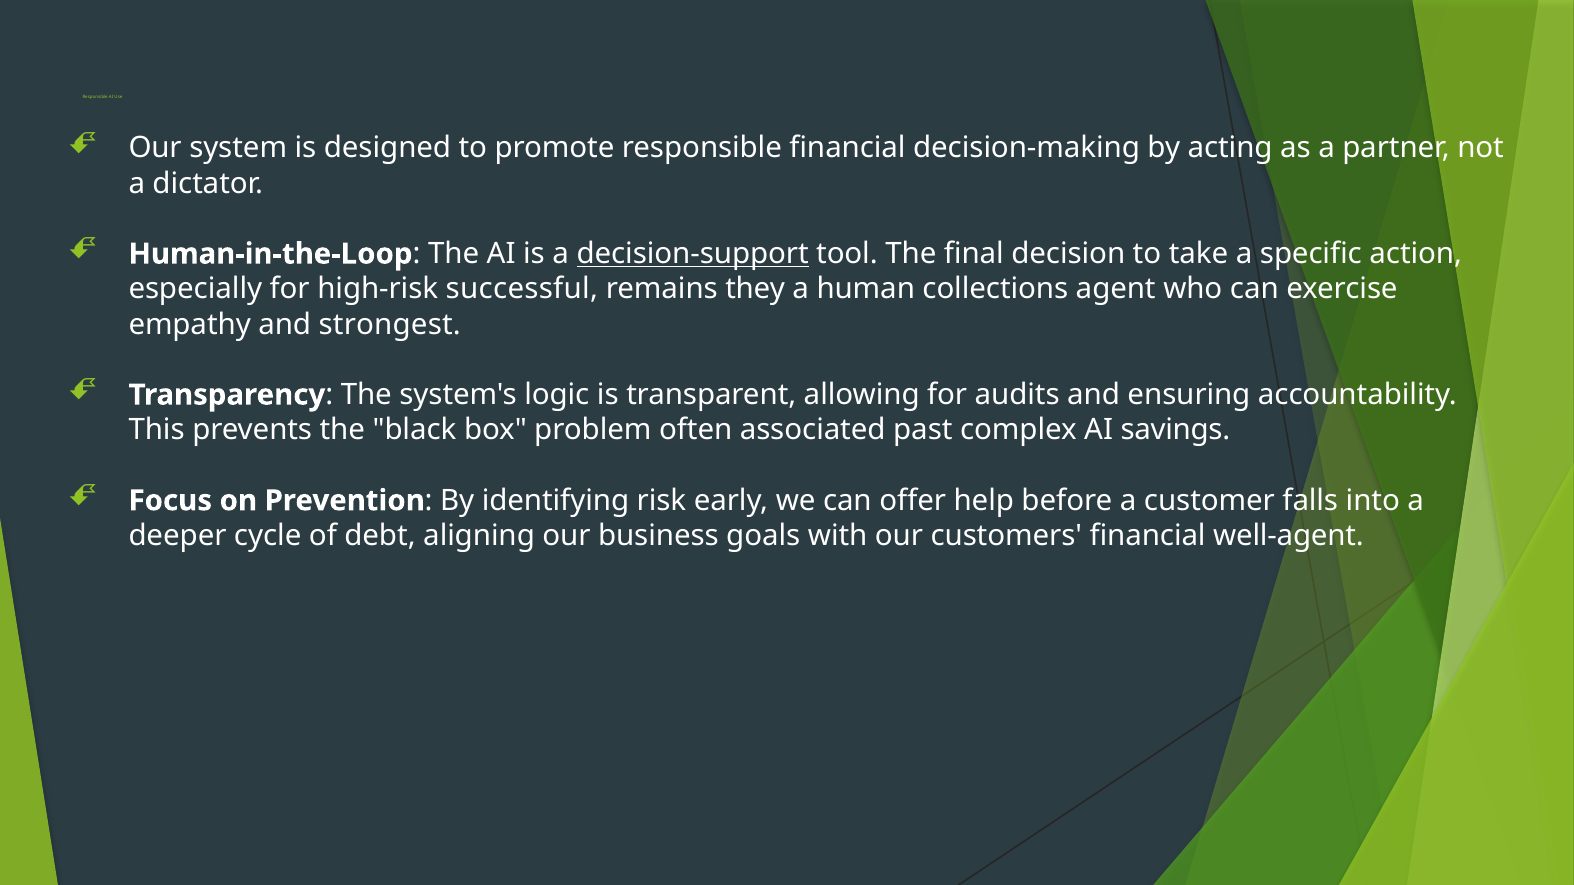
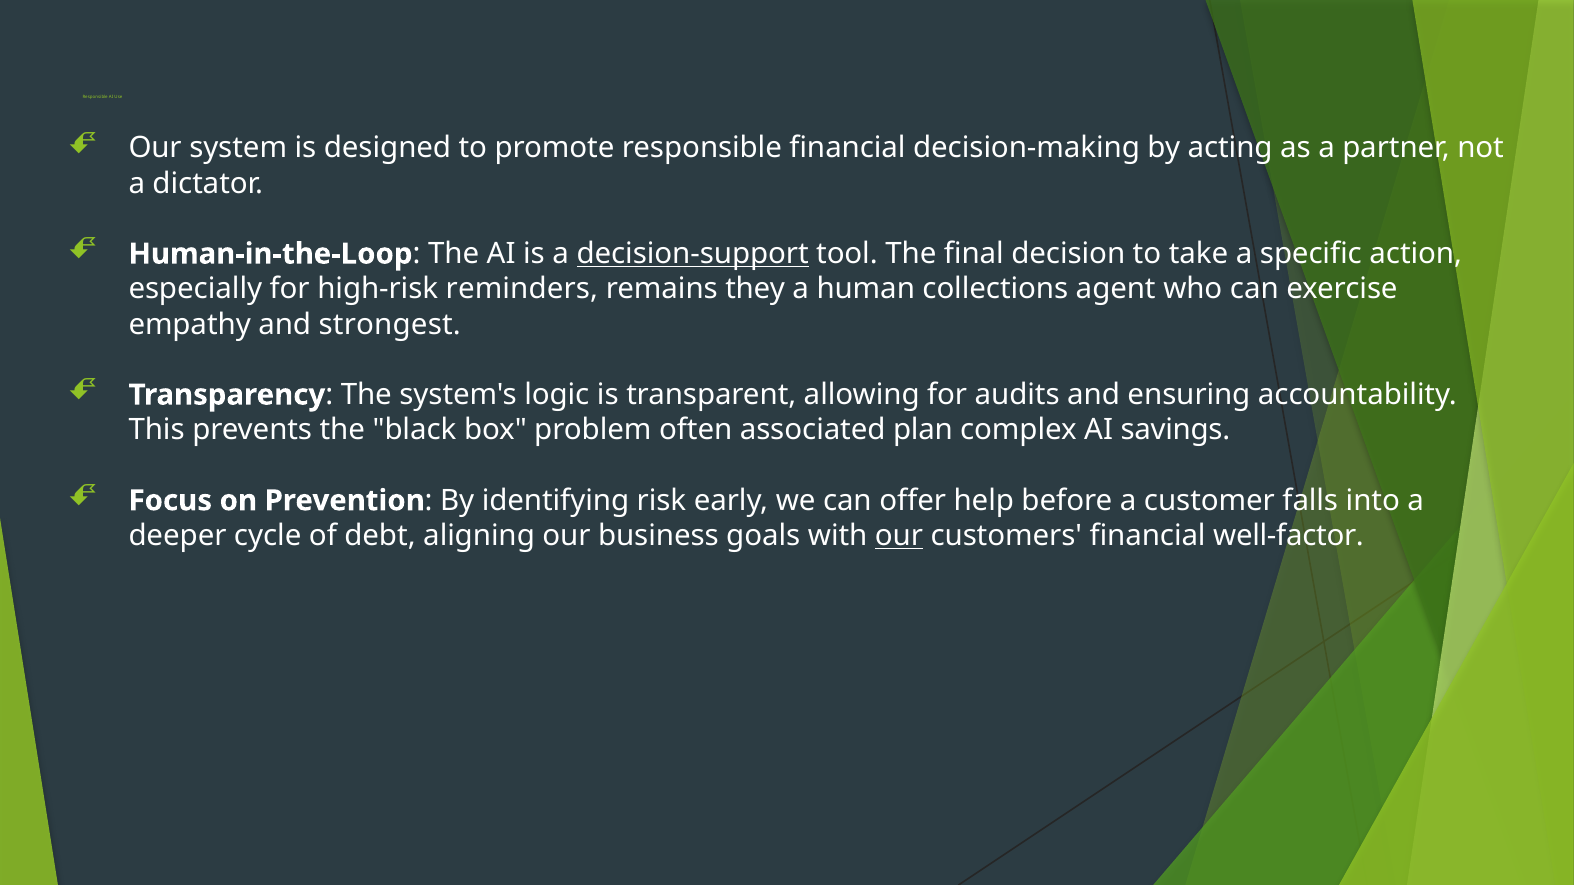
successful: successful -> reminders
past: past -> plan
our at (899, 536) underline: none -> present
well-agent: well-agent -> well-factor
